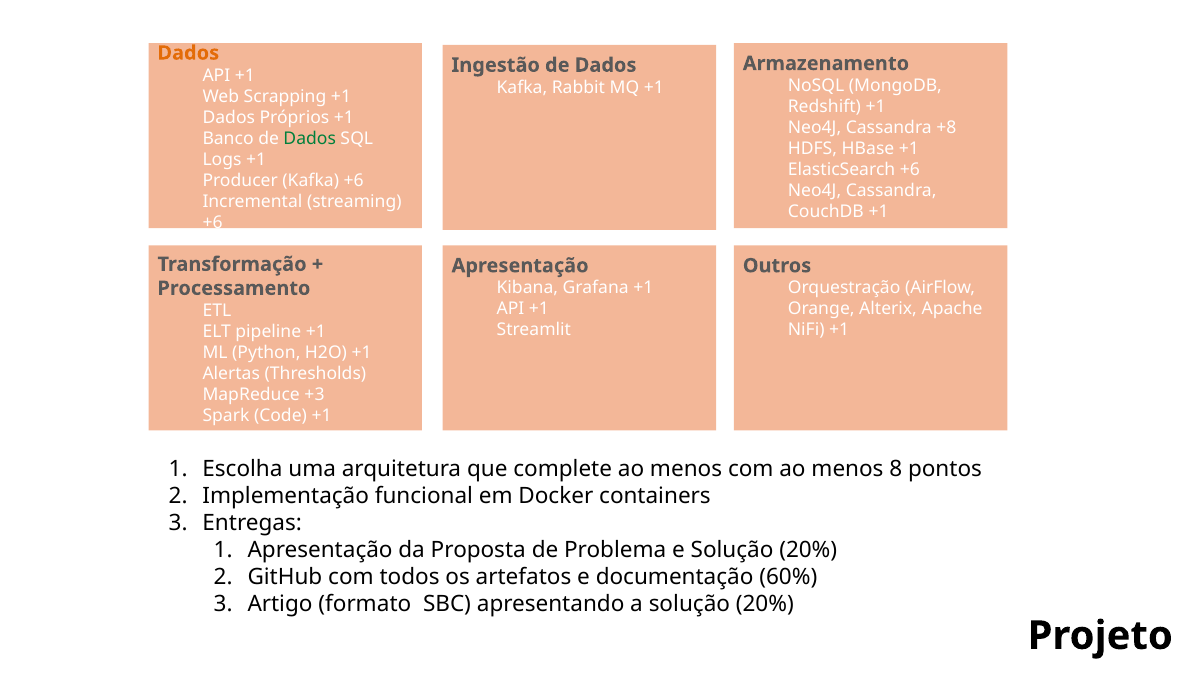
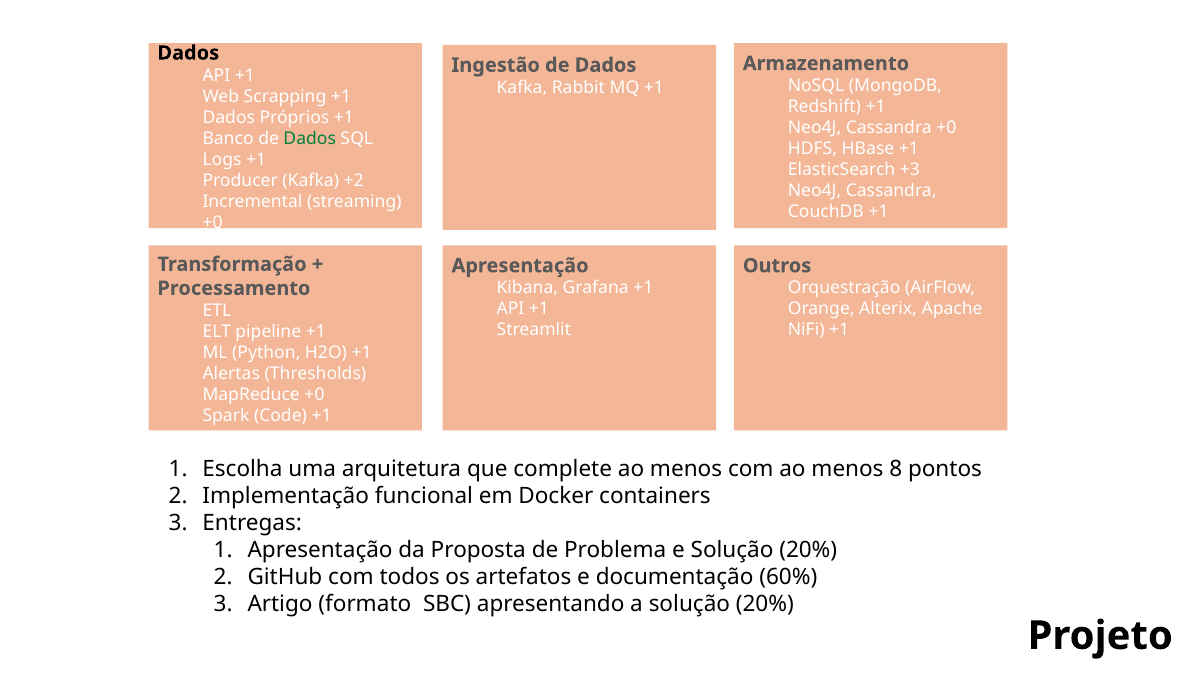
Dados at (188, 53) colour: orange -> black
Cassandra +8: +8 -> +0
ElasticSearch +6: +6 -> +3
Kafka +6: +6 -> +2
+6 at (213, 223): +6 -> +0
MapReduce +3: +3 -> +0
